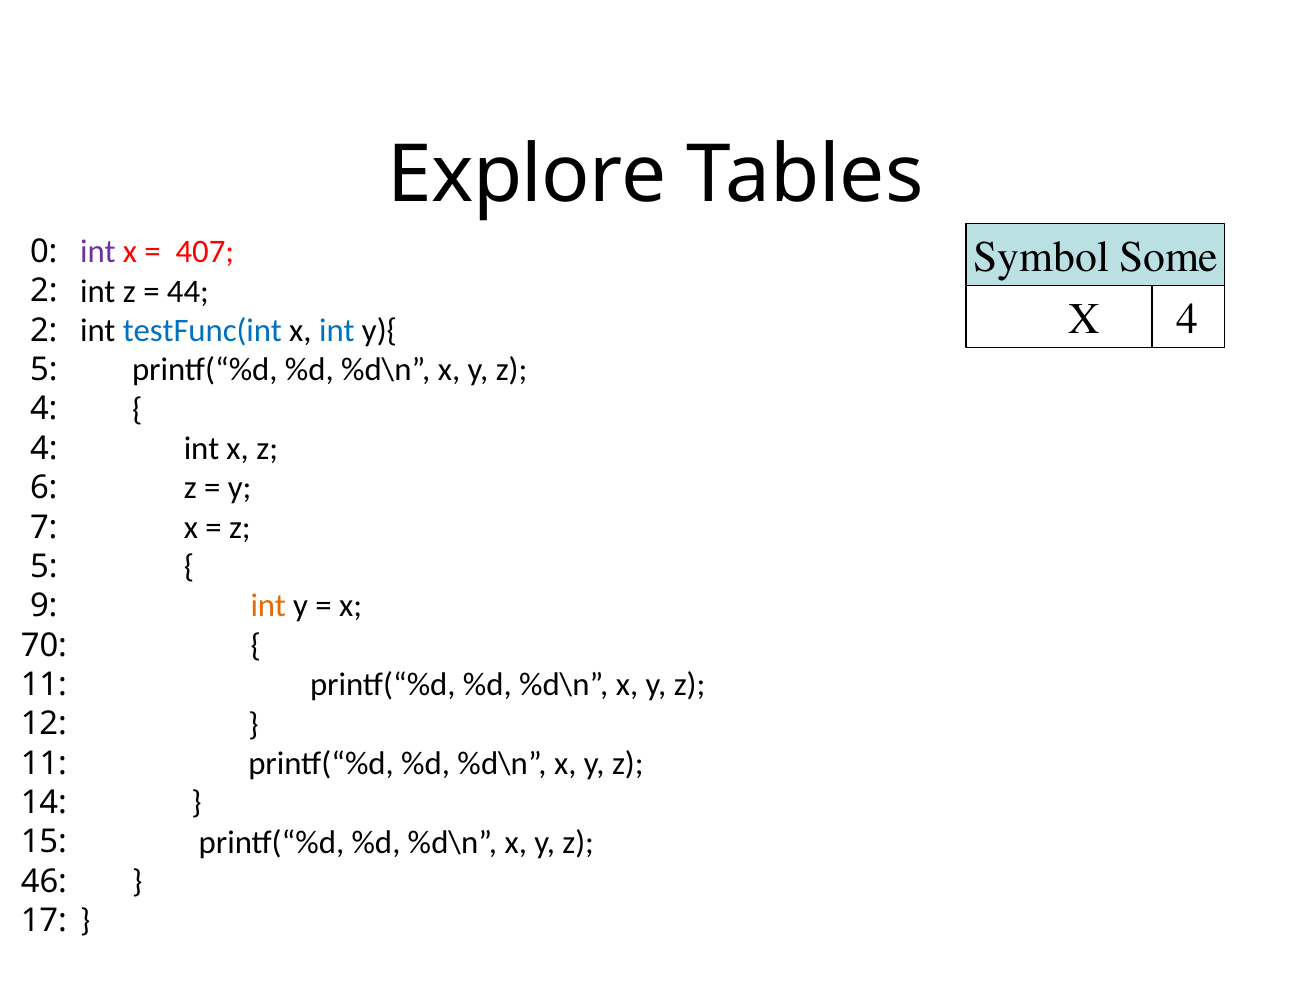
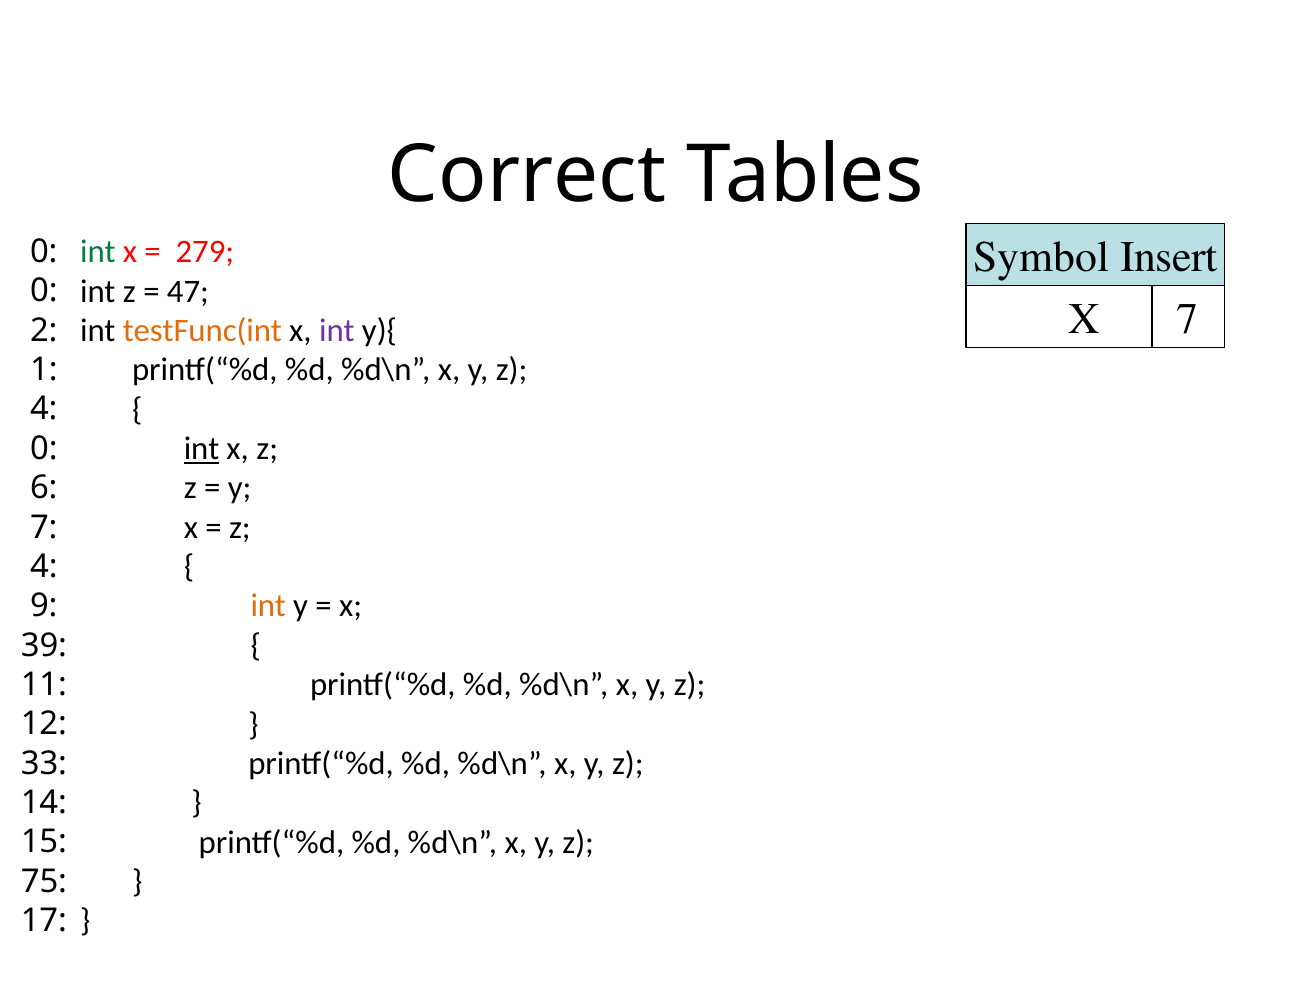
Explore: Explore -> Correct
int at (98, 252) colour: purple -> green
407: 407 -> 279
Some: Some -> Insert
44: 44 -> 47
2 at (44, 291): 2 -> 0
X 4: 4 -> 7
testFunc(int colour: blue -> orange
int at (337, 331) colour: blue -> purple
5 at (44, 370): 5 -> 1
int at (202, 449) underline: none -> present
4 at (44, 449): 4 -> 0
5 at (44, 567): 5 -> 4
70: 70 -> 39
11 at (44, 763): 11 -> 33
46: 46 -> 75
